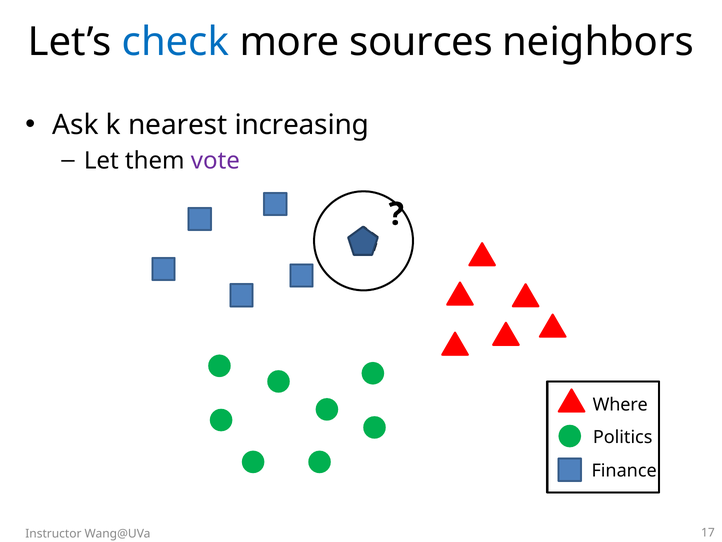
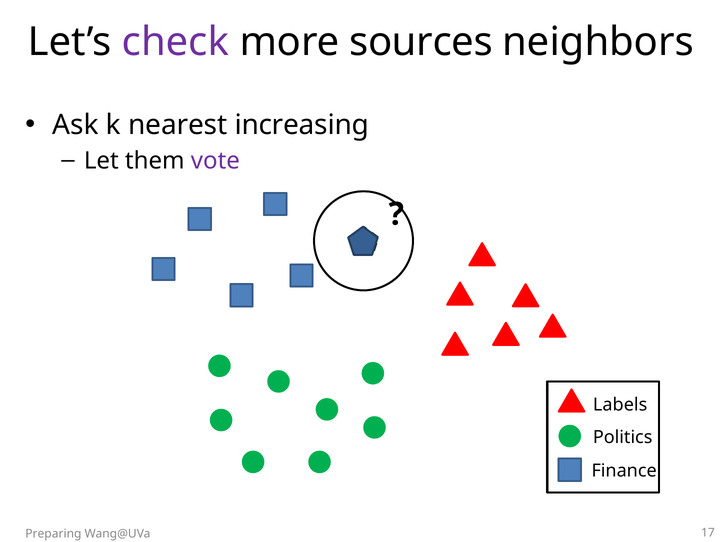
check colour: blue -> purple
Where: Where -> Labels
Instructor: Instructor -> Preparing
